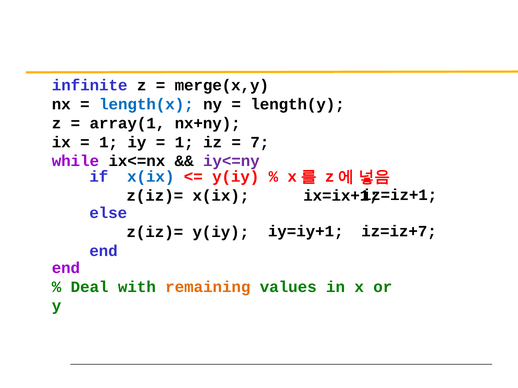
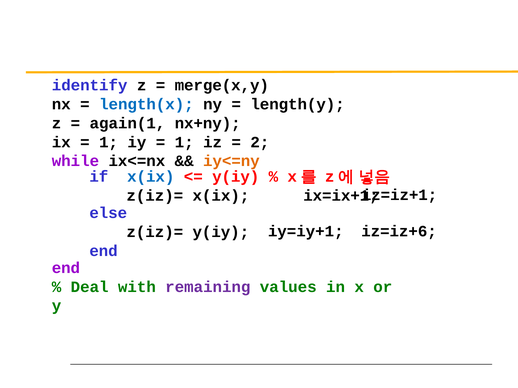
infinite: infinite -> identify
array(1: array(1 -> again(1
7: 7 -> 2
iy<=ny colour: purple -> orange
iz=iz+7: iz=iz+7 -> iz=iz+6
remaining colour: orange -> purple
